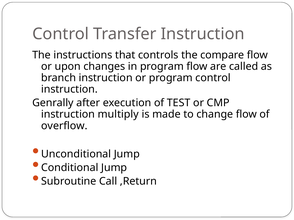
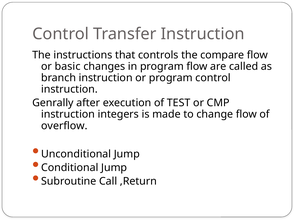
upon: upon -> basic
multiply: multiply -> integers
